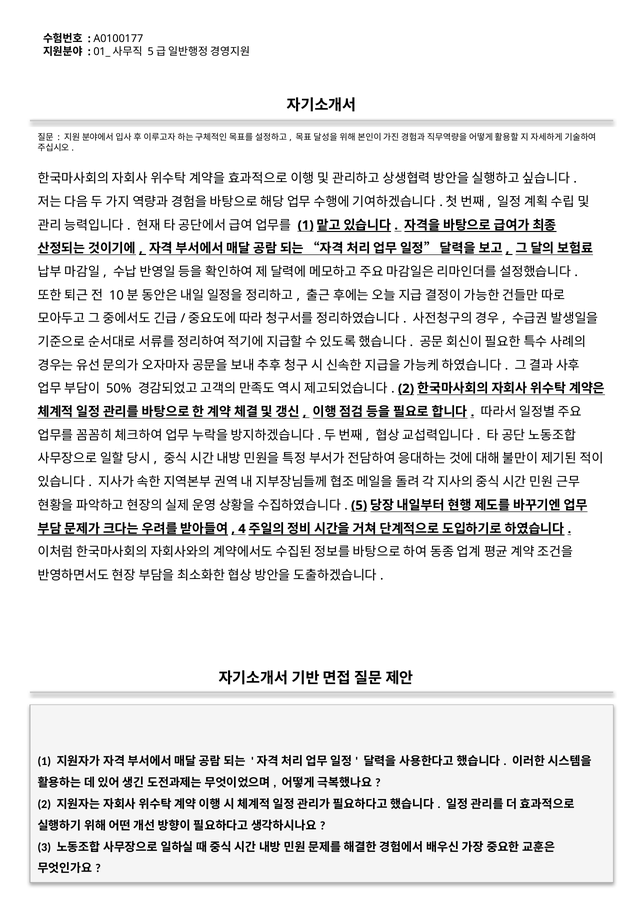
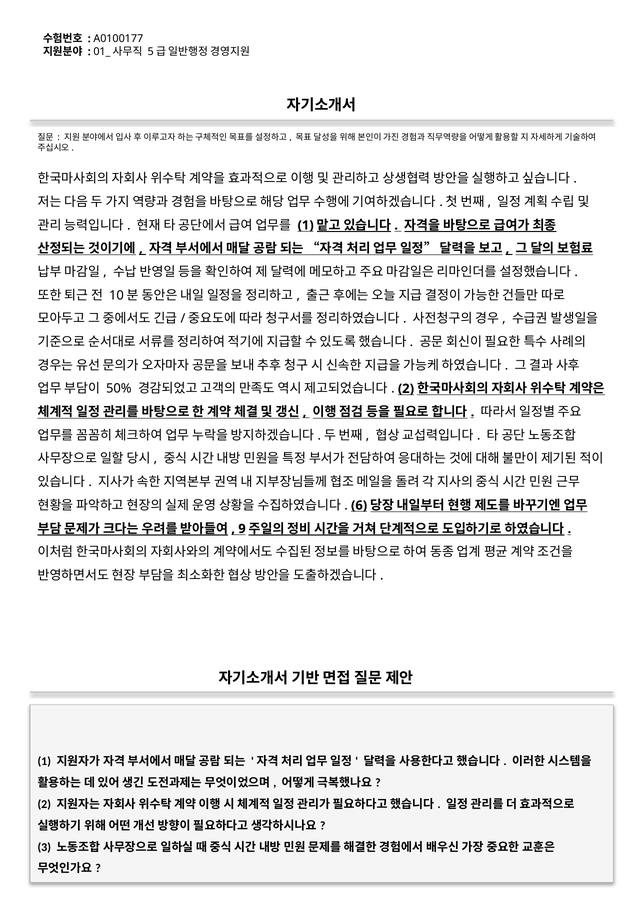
5: 5 -> 6
4: 4 -> 9
